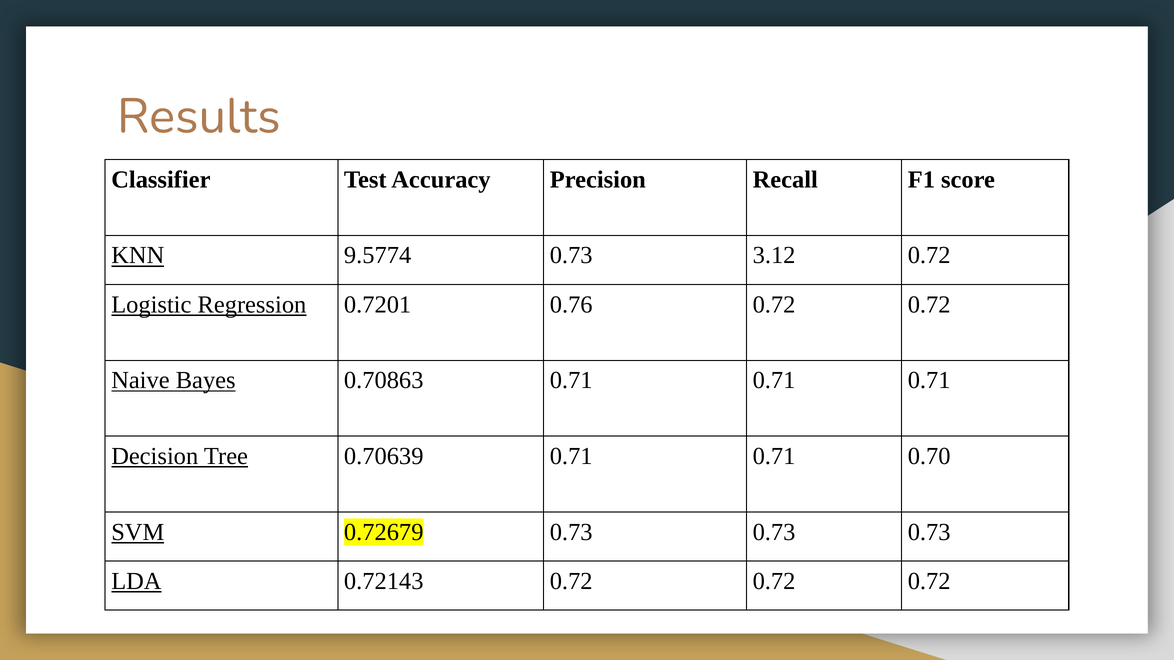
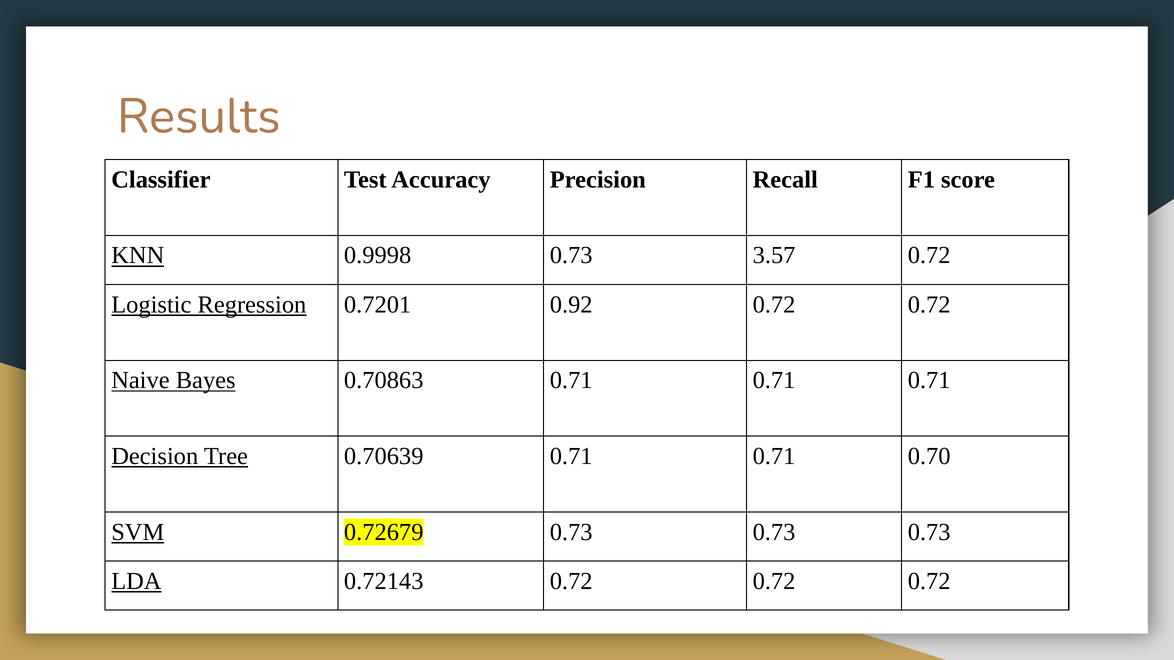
9.5774: 9.5774 -> 0.9998
3.12: 3.12 -> 3.57
0.76: 0.76 -> 0.92
